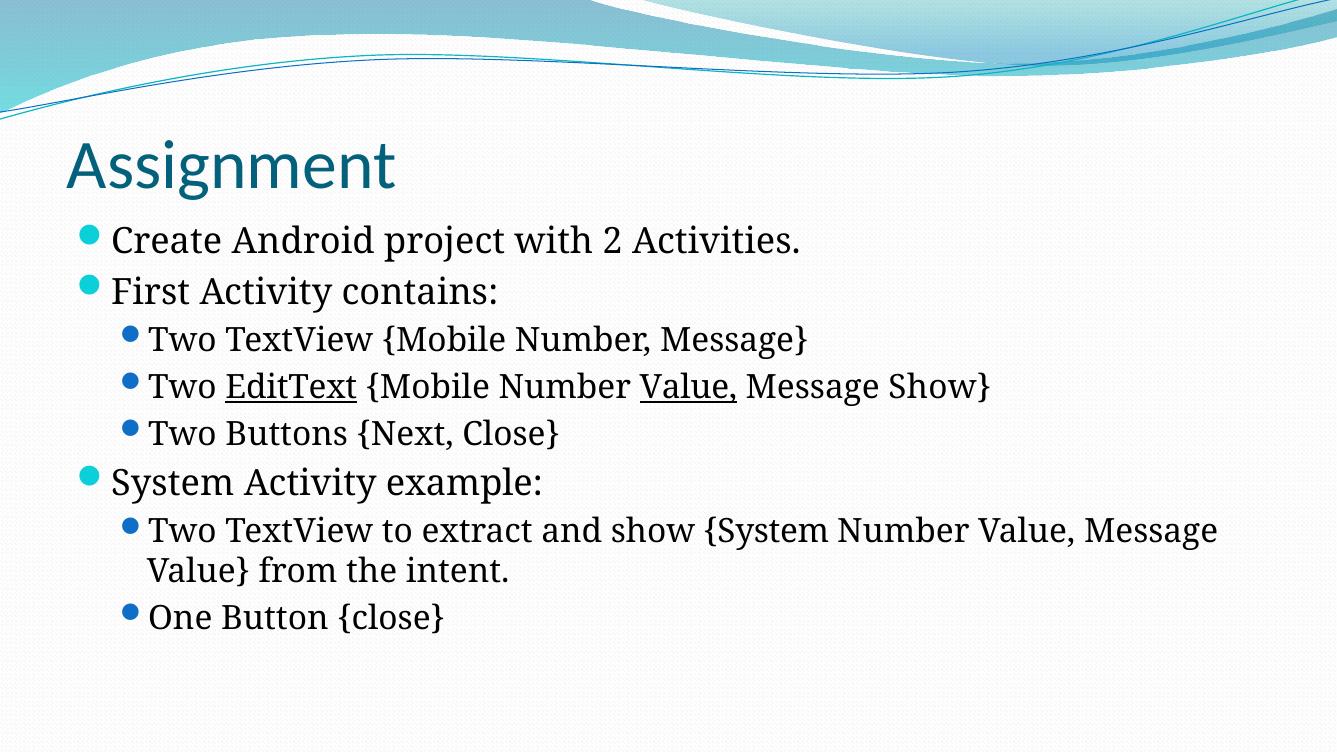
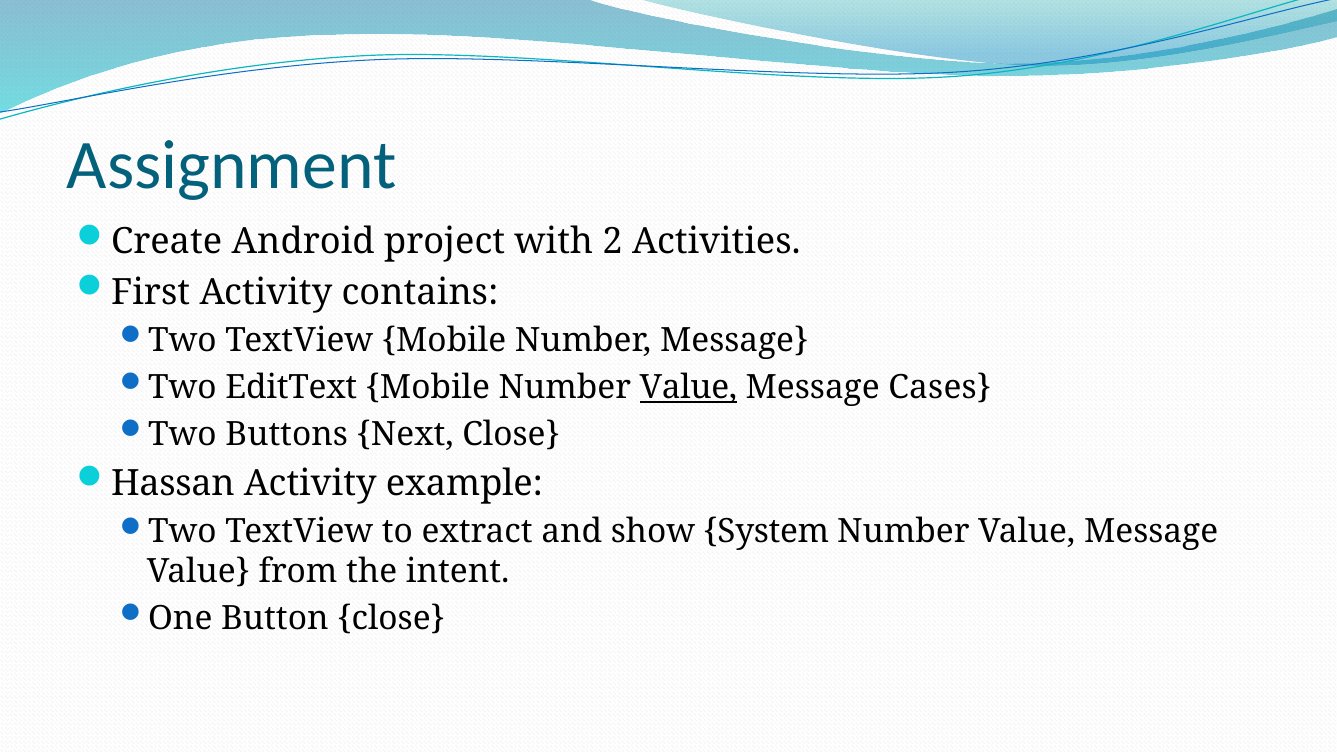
EditText underline: present -> none
Message Show: Show -> Cases
System at (173, 483): System -> Hassan
